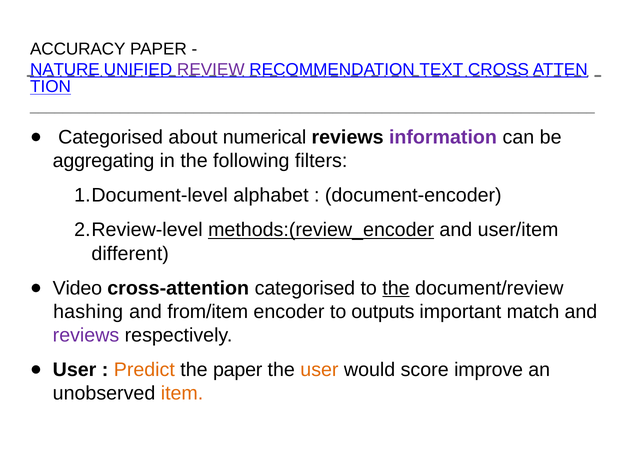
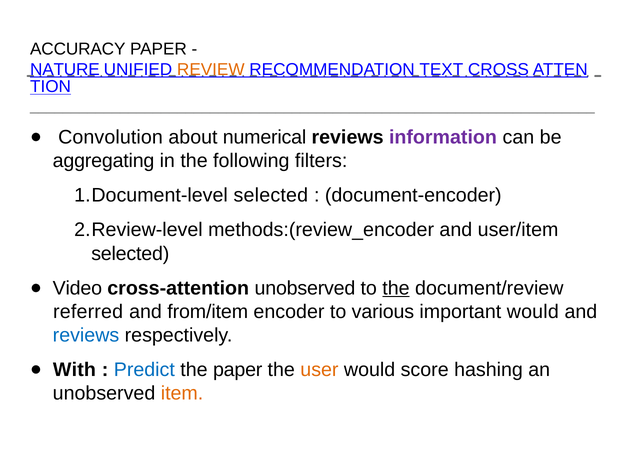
REVIEW colour: purple -> orange
Categorised at (111, 137): Categorised -> Convolution
alphabet at (271, 195): alphabet -> selected
methods:(review_encoder underline: present -> none
different at (130, 254): different -> selected
cross-attention categorised: categorised -> unobserved
hashing: hashing -> referred
outputs: outputs -> various
important match: match -> would
reviews at (86, 335) colour: purple -> blue
User at (75, 370): User -> With
Predict colour: orange -> blue
improve: improve -> hashing
